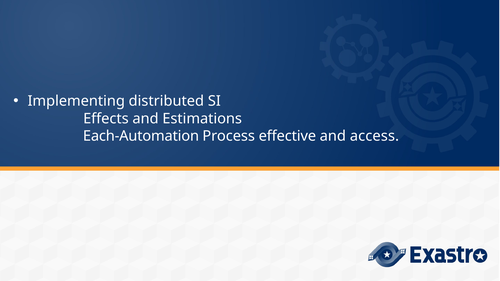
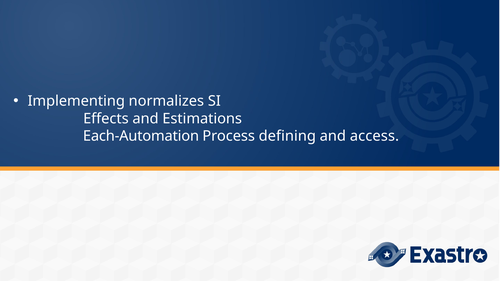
distributed: distributed -> normalizes
effective: effective -> defining
